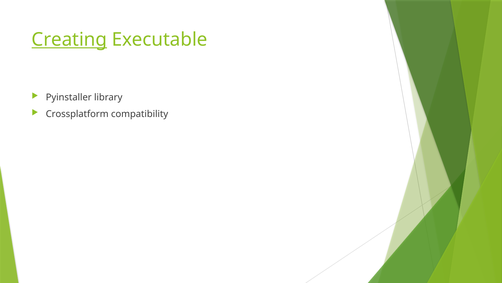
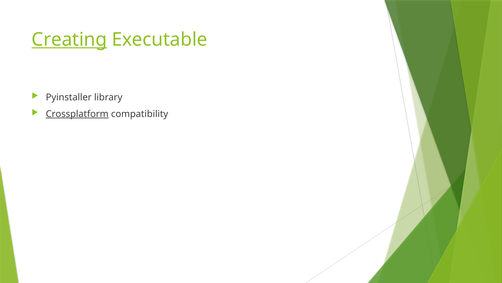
Crossplatform underline: none -> present
